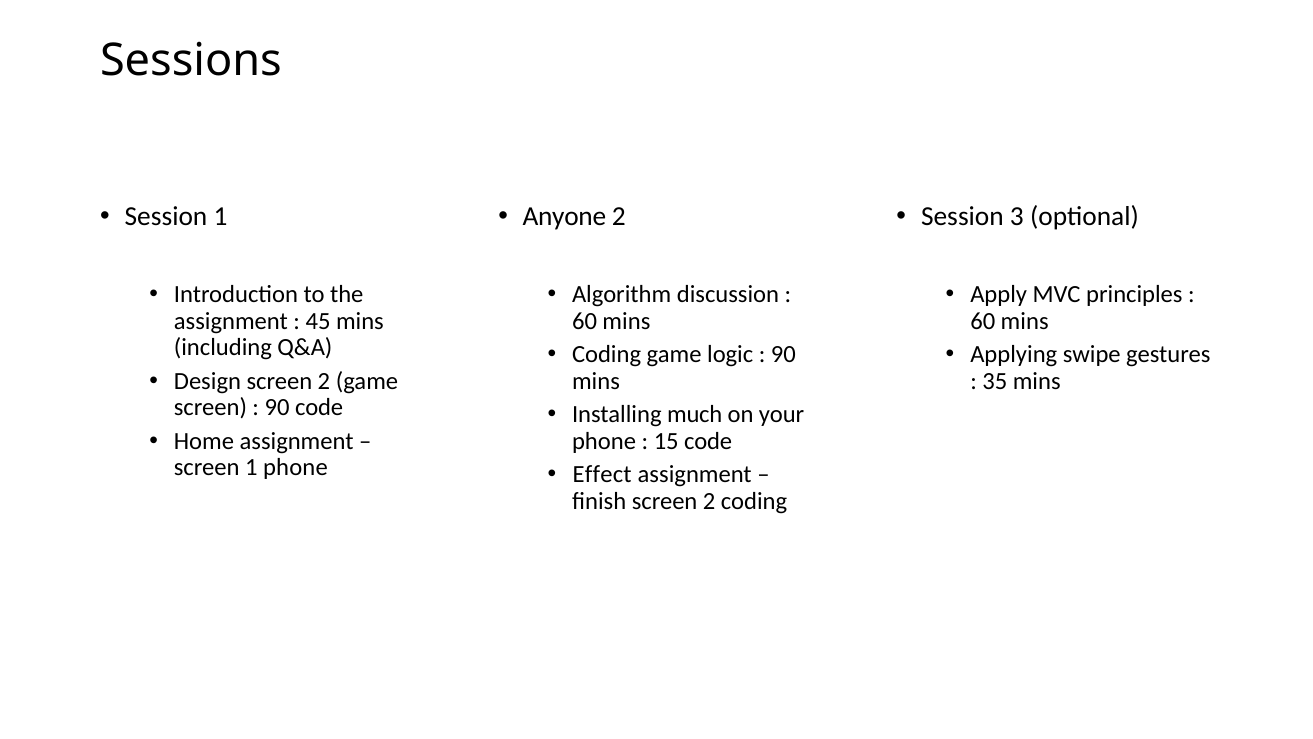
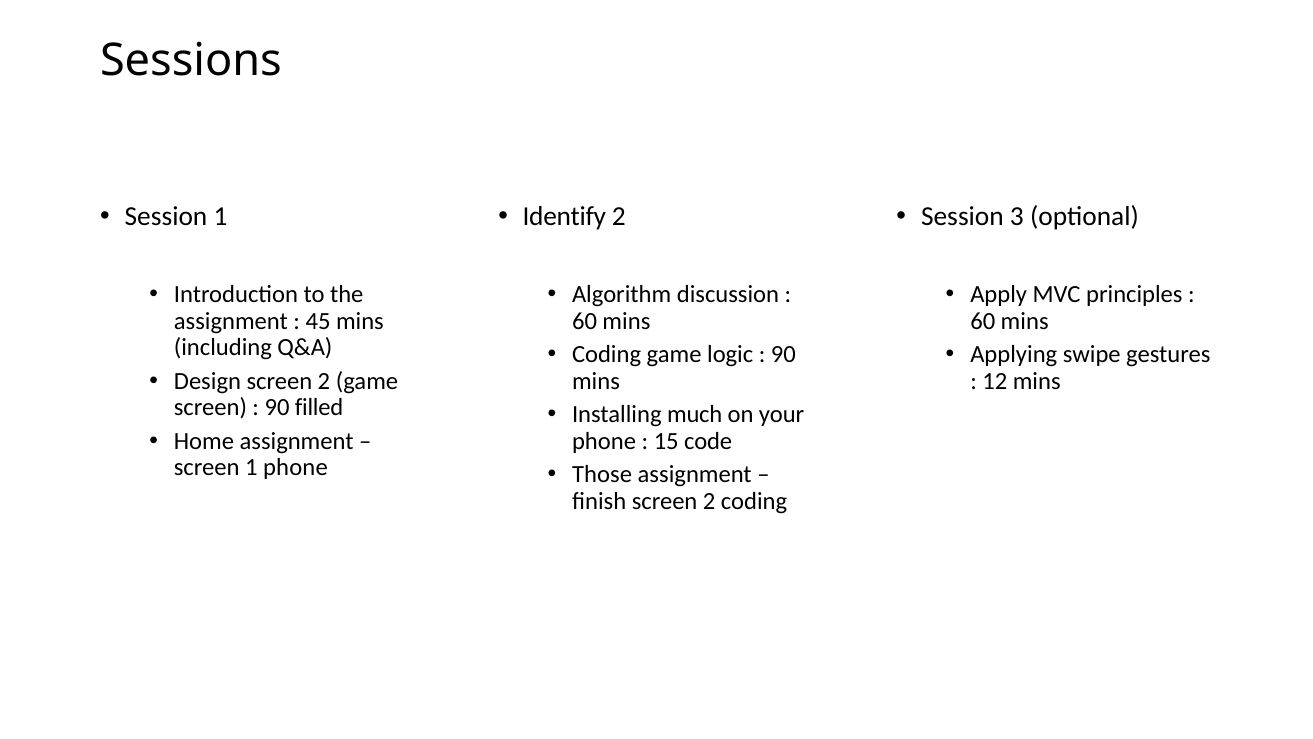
Anyone: Anyone -> Identify
35: 35 -> 12
90 code: code -> filled
Effect: Effect -> Those
